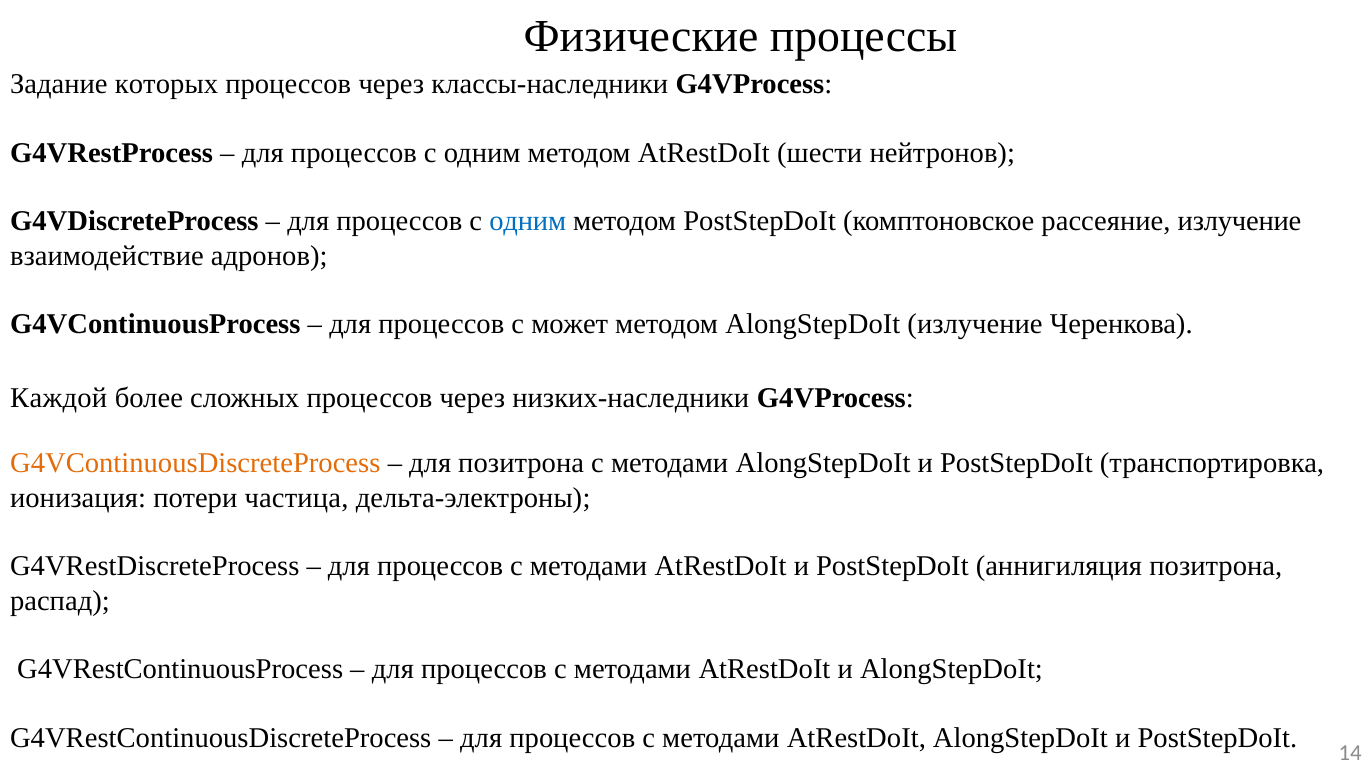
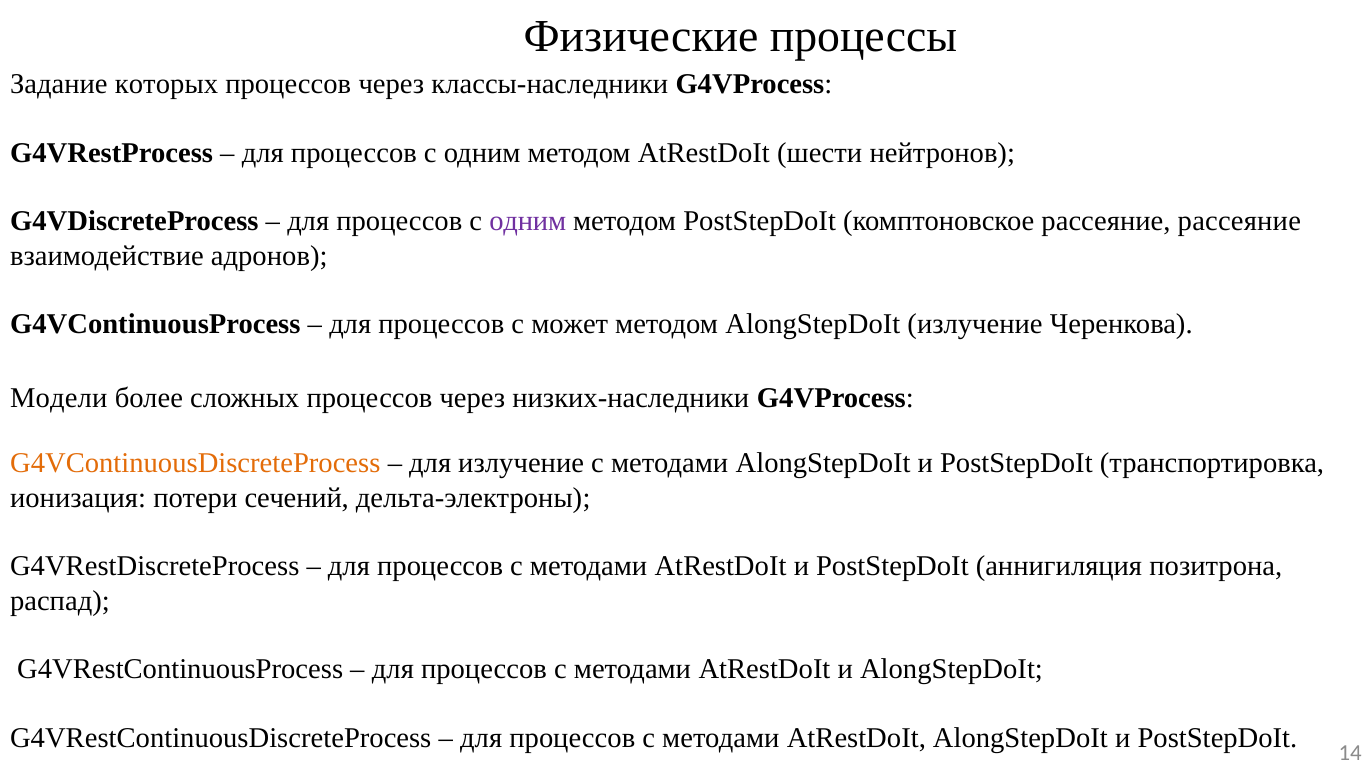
одним at (528, 221) colour: blue -> purple
рассеяние излучение: излучение -> рассеяние
Каждой: Каждой -> Модели
для позитрона: позитрона -> излучение
частица: частица -> сечений
